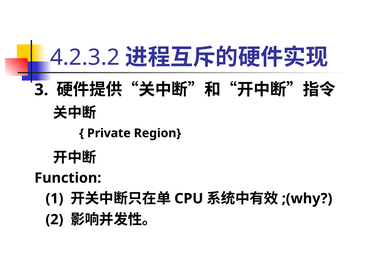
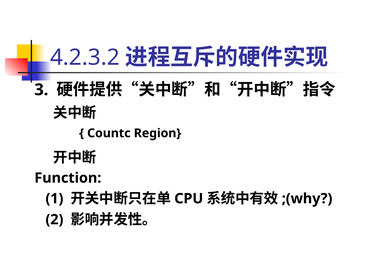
Private: Private -> Countc
